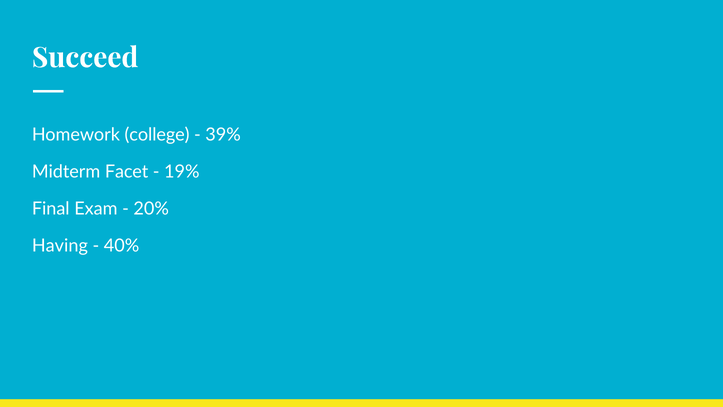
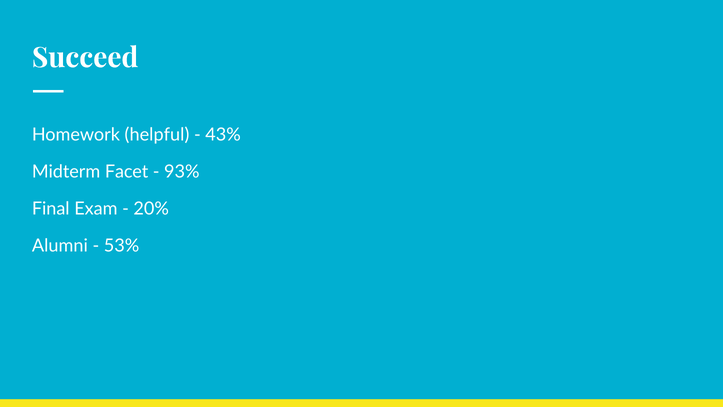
college: college -> helpful
39%: 39% -> 43%
19%: 19% -> 93%
Having: Having -> Alumni
40%: 40% -> 53%
